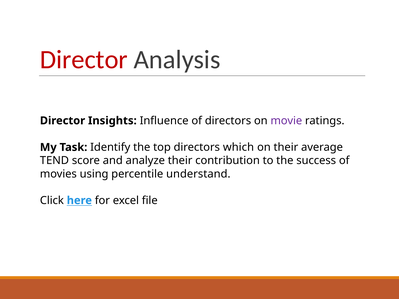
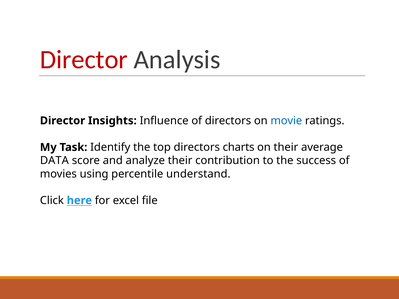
movie colour: purple -> blue
which: which -> charts
TEND: TEND -> DATA
